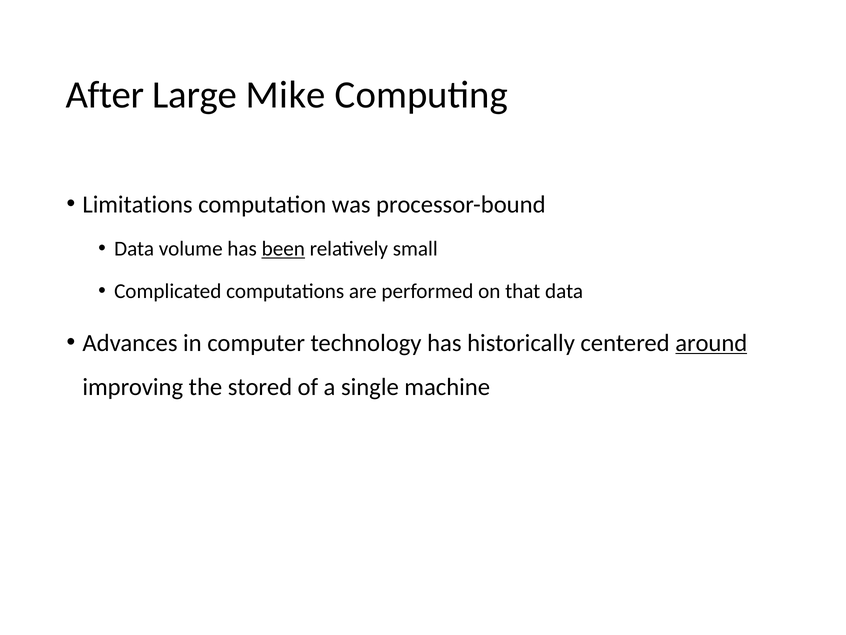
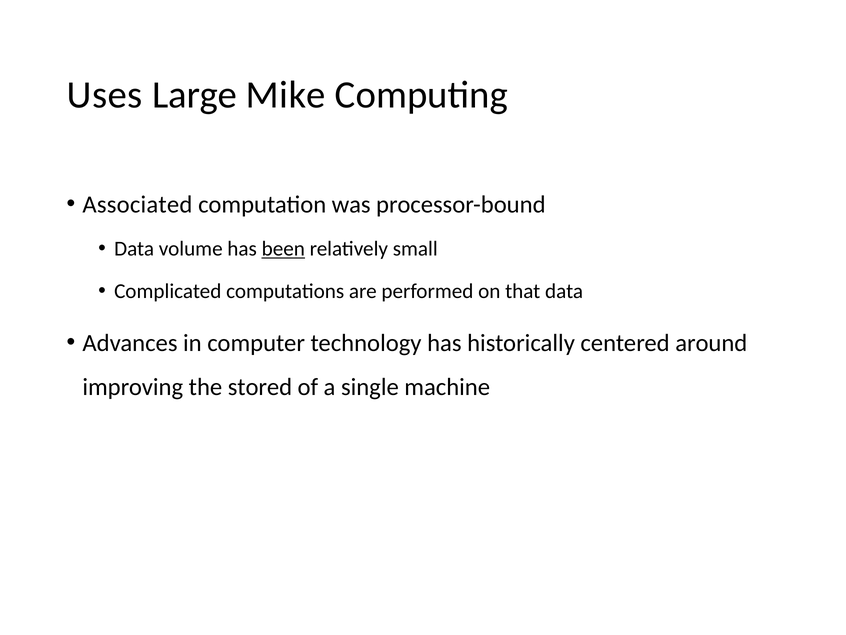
After: After -> Uses
Limitations: Limitations -> Associated
around underline: present -> none
